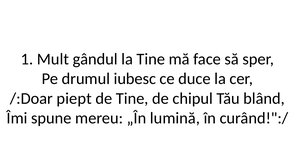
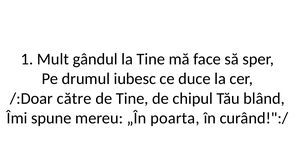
piept: piept -> către
lumină: lumină -> poarta
